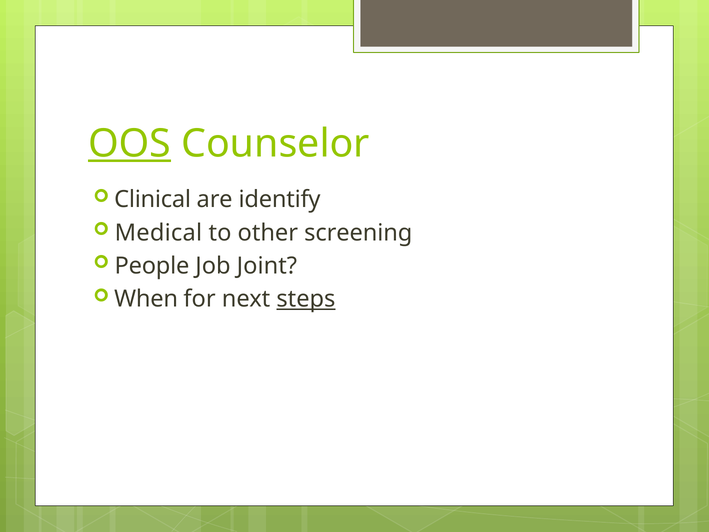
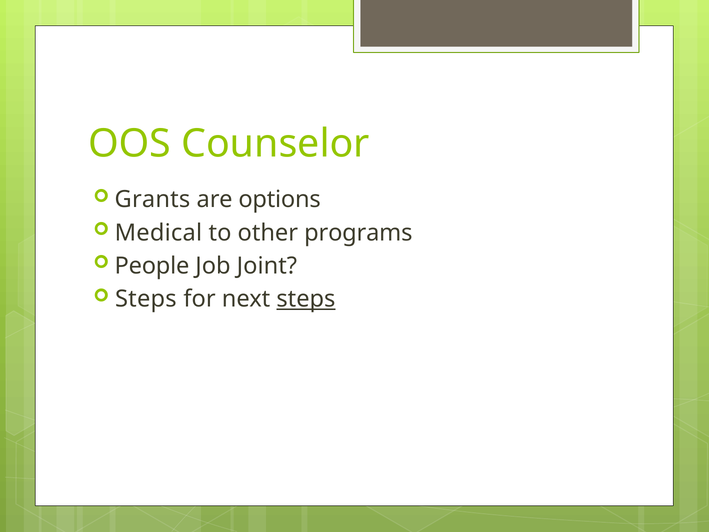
OOS underline: present -> none
Clinical: Clinical -> Grants
identify: identify -> options
screening: screening -> programs
When at (146, 299): When -> Steps
